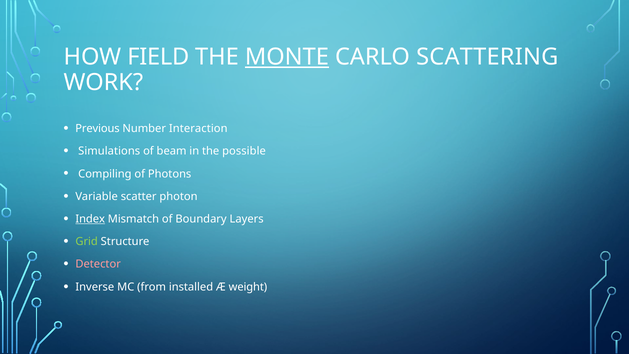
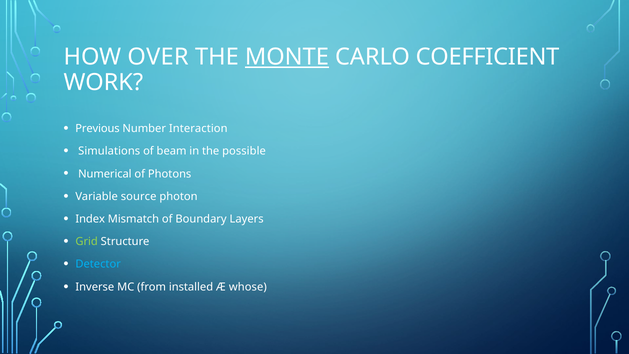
FIELD: FIELD -> OVER
SCATTERING: SCATTERING -> COEFFICIENT
Compiling: Compiling -> Numerical
scatter: scatter -> source
Index underline: present -> none
Detector colour: pink -> light blue
weight: weight -> whose
